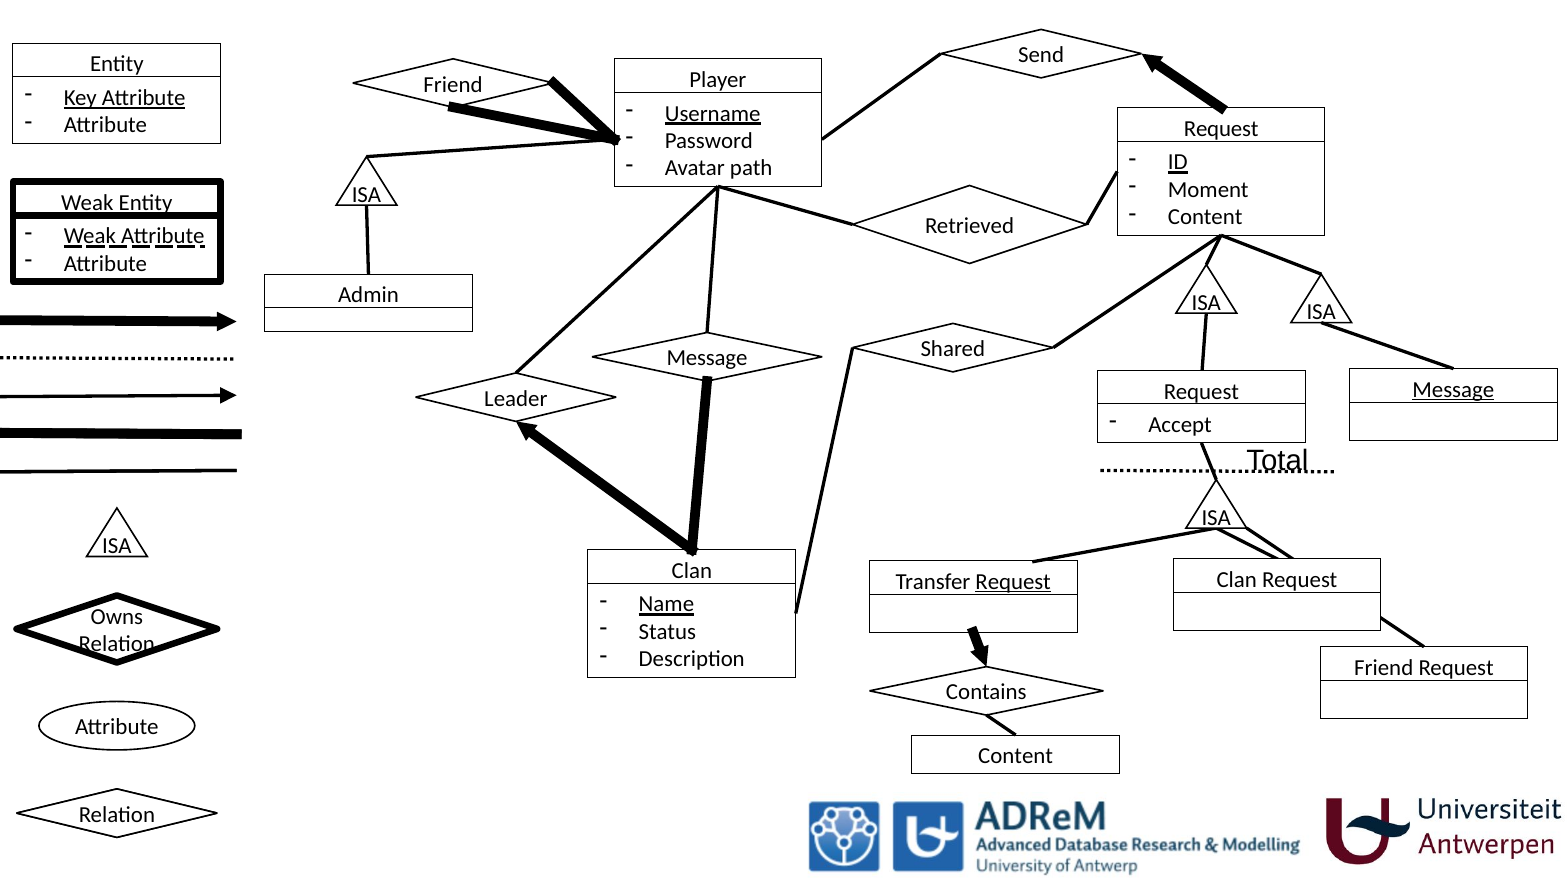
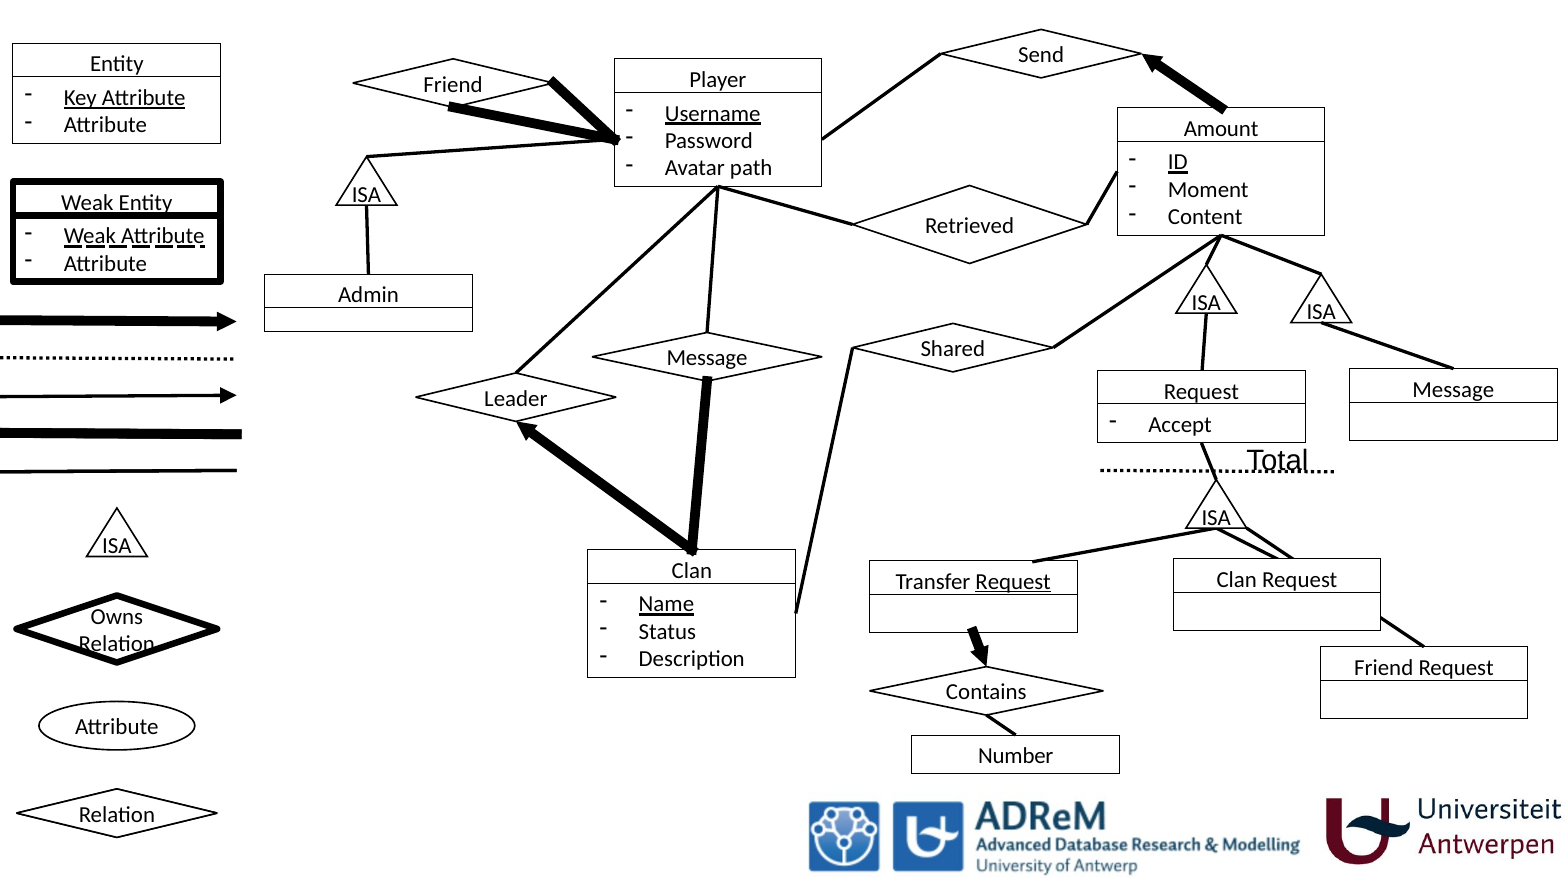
Request at (1221, 129): Request -> Amount
Message at (1453, 390) underline: present -> none
Content at (1016, 756): Content -> Number
